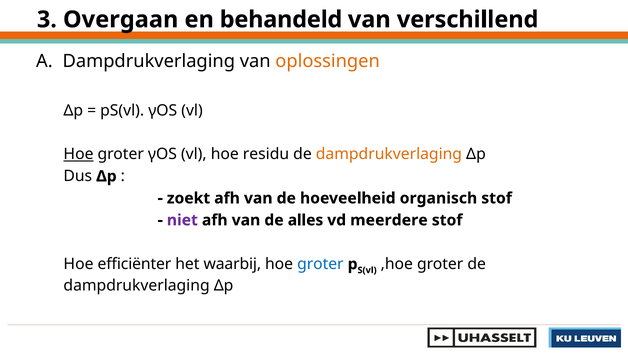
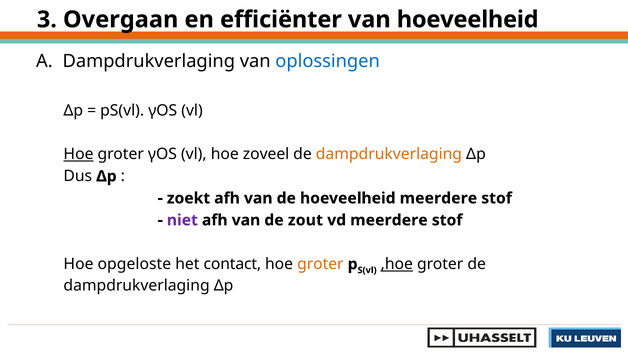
behandeld: behandeld -> efficiënter
van verschillend: verschillend -> hoeveelheid
oplossingen colour: orange -> blue
residu: residu -> zoveel
hoeveelheid organisch: organisch -> meerdere
alles: alles -> zout
efficiënter: efficiënter -> opgeloste
waarbij: waarbij -> contact
groter at (320, 264) colour: blue -> orange
,hoe underline: none -> present
